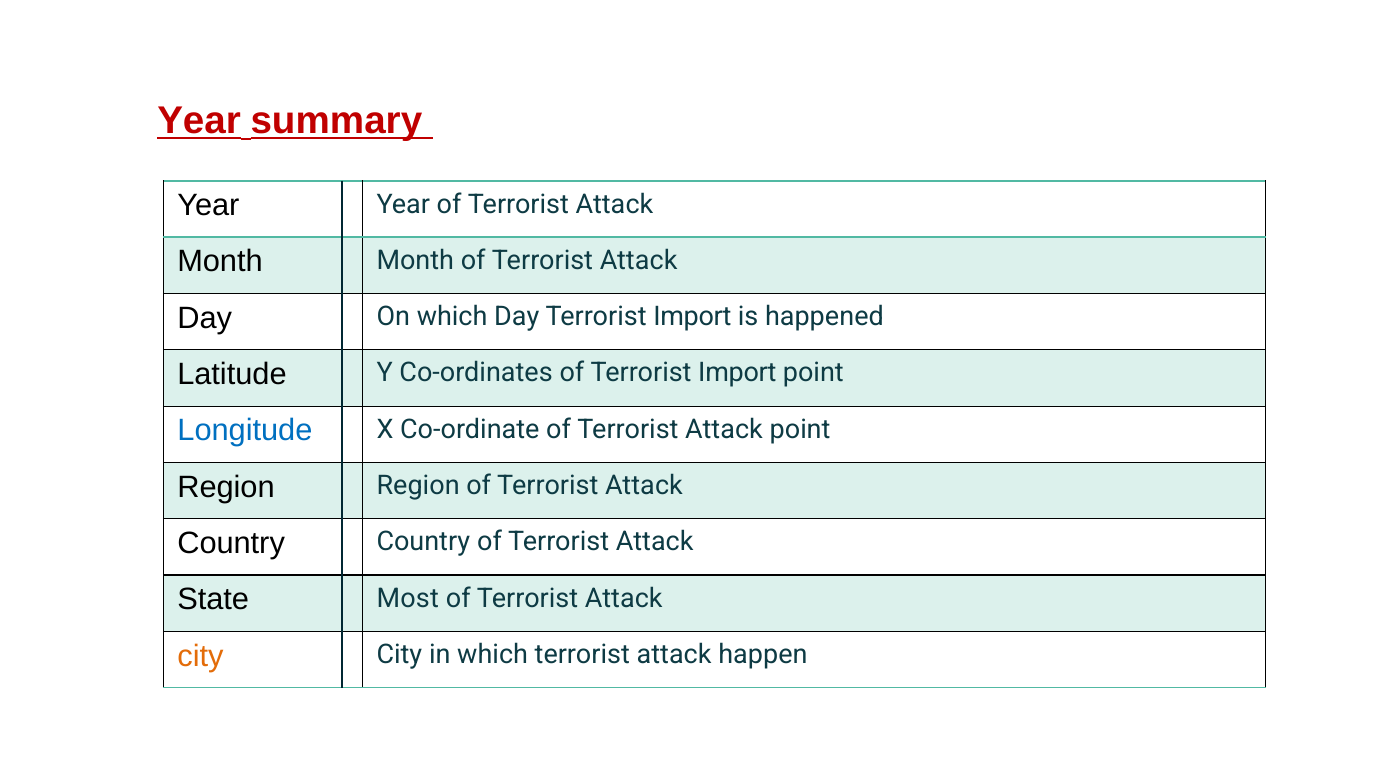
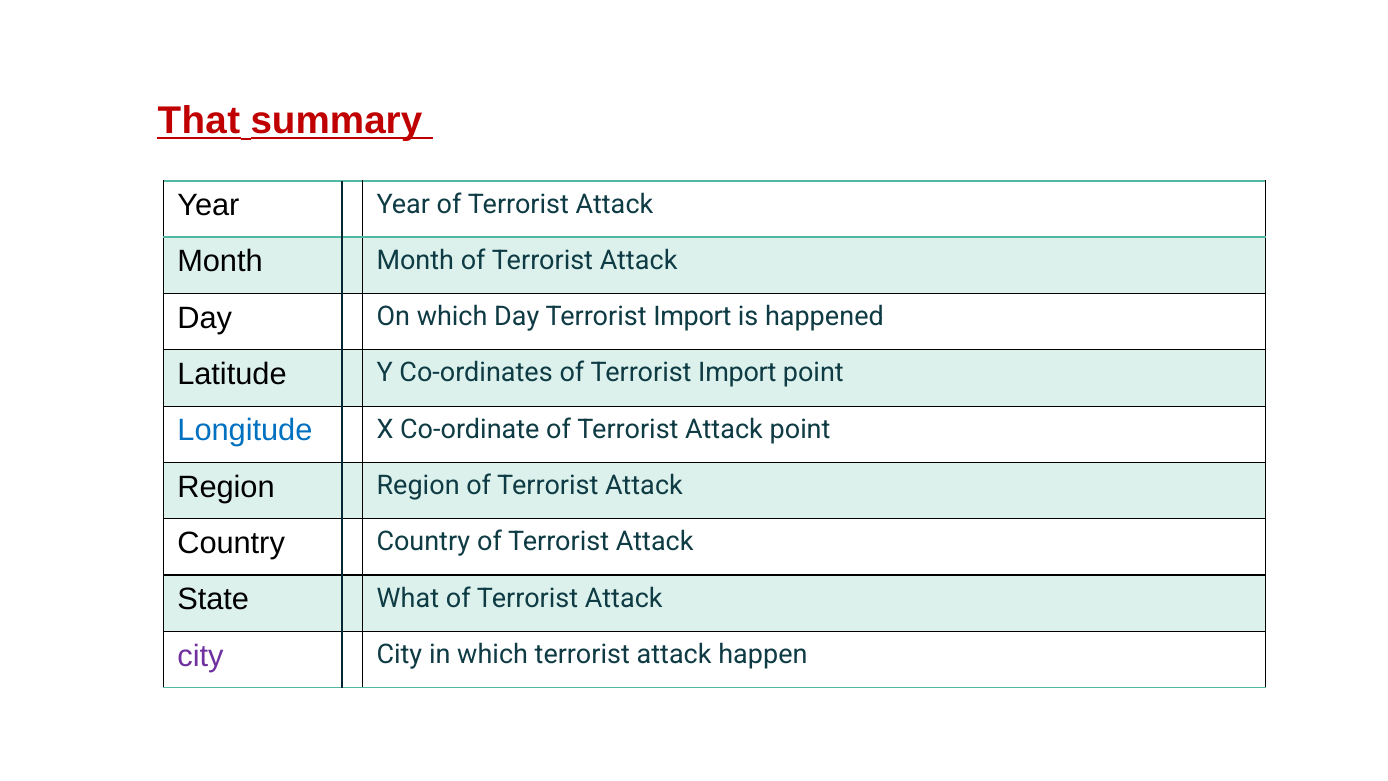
Year at (199, 121): Year -> That
Most: Most -> What
city at (200, 656) colour: orange -> purple
